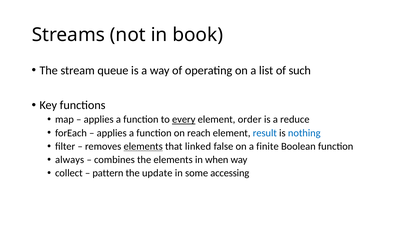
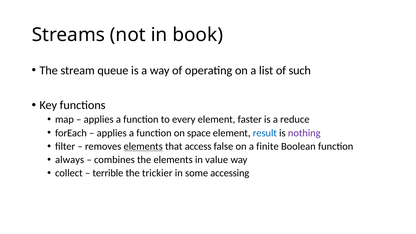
every underline: present -> none
order: order -> faster
reach: reach -> space
nothing colour: blue -> purple
linked: linked -> access
when: when -> value
pattern: pattern -> terrible
update: update -> trickier
